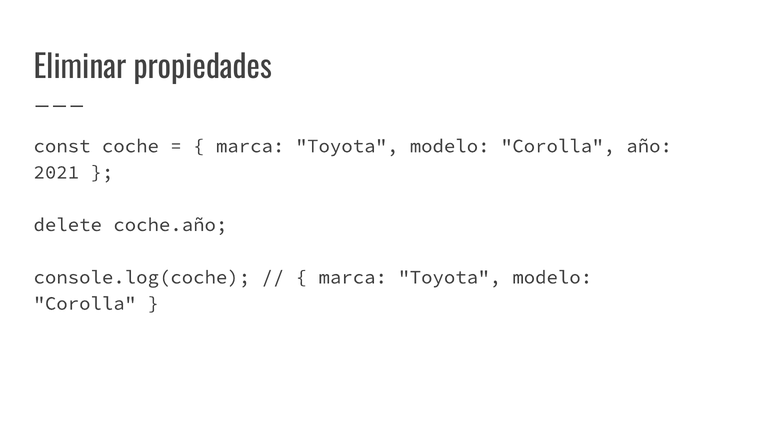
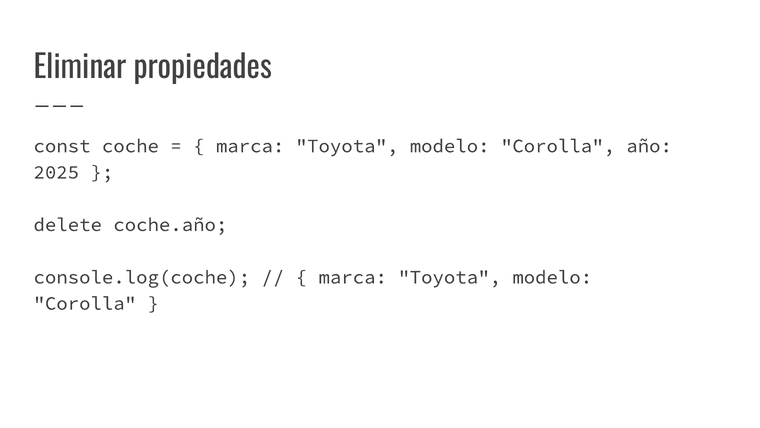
2021: 2021 -> 2025
